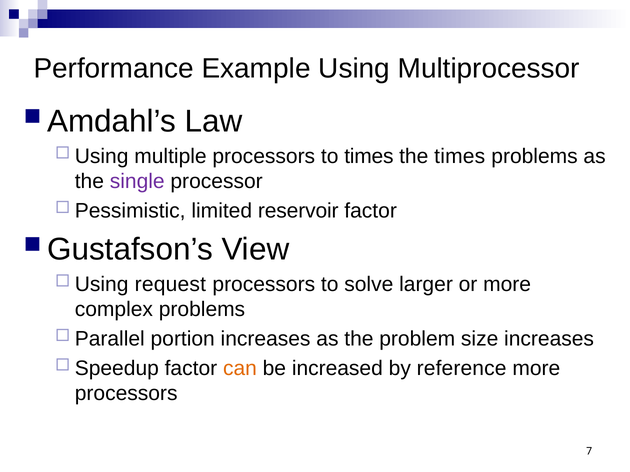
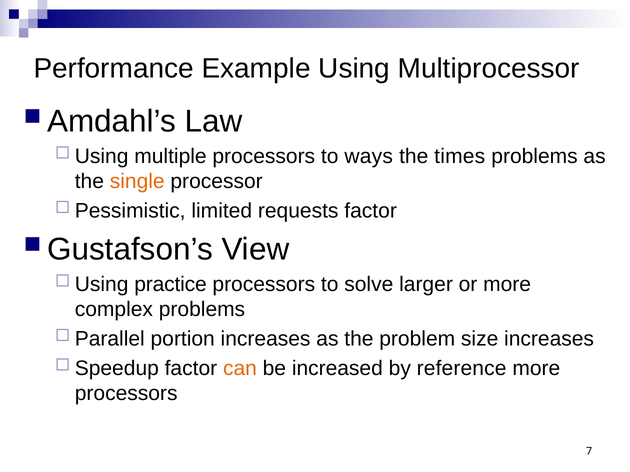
to times: times -> ways
single colour: purple -> orange
reservoir: reservoir -> requests
request: request -> practice
